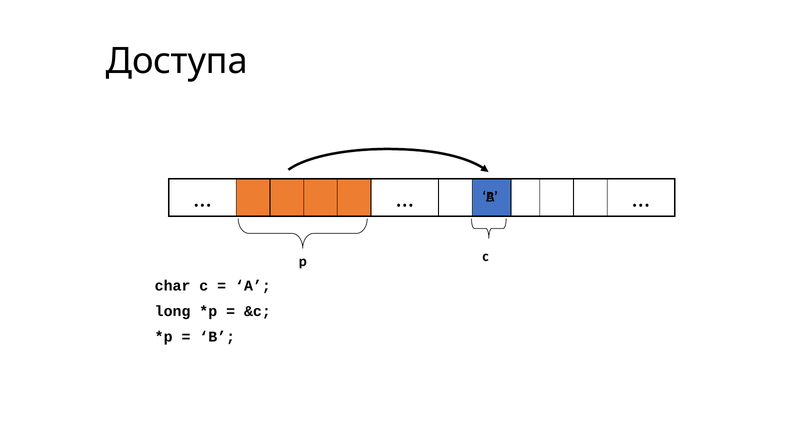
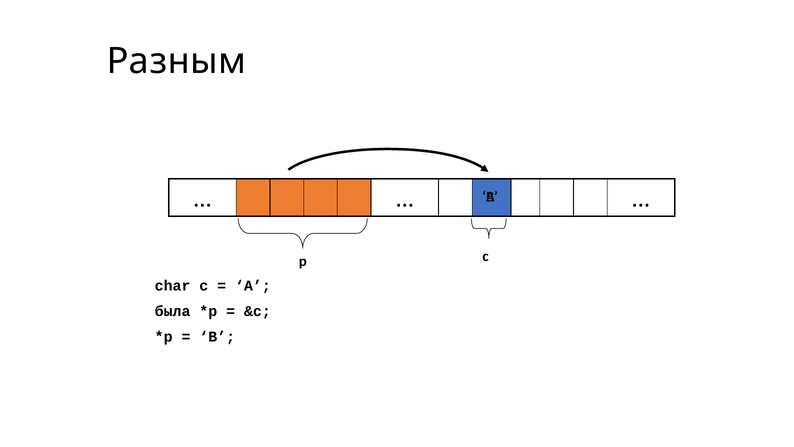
Доступа: Доступа -> Разным
long: long -> была
